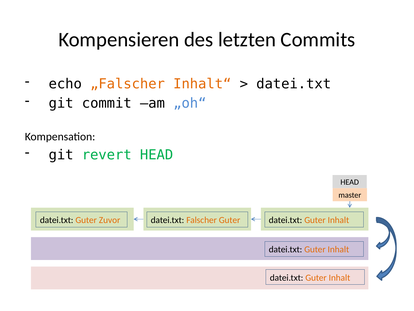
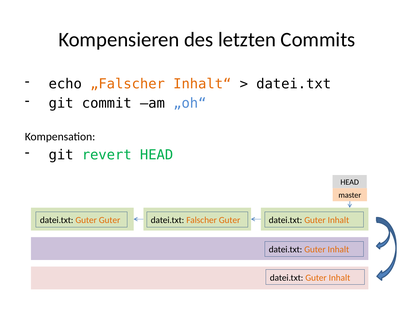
Guter Zuvor: Zuvor -> Guter
